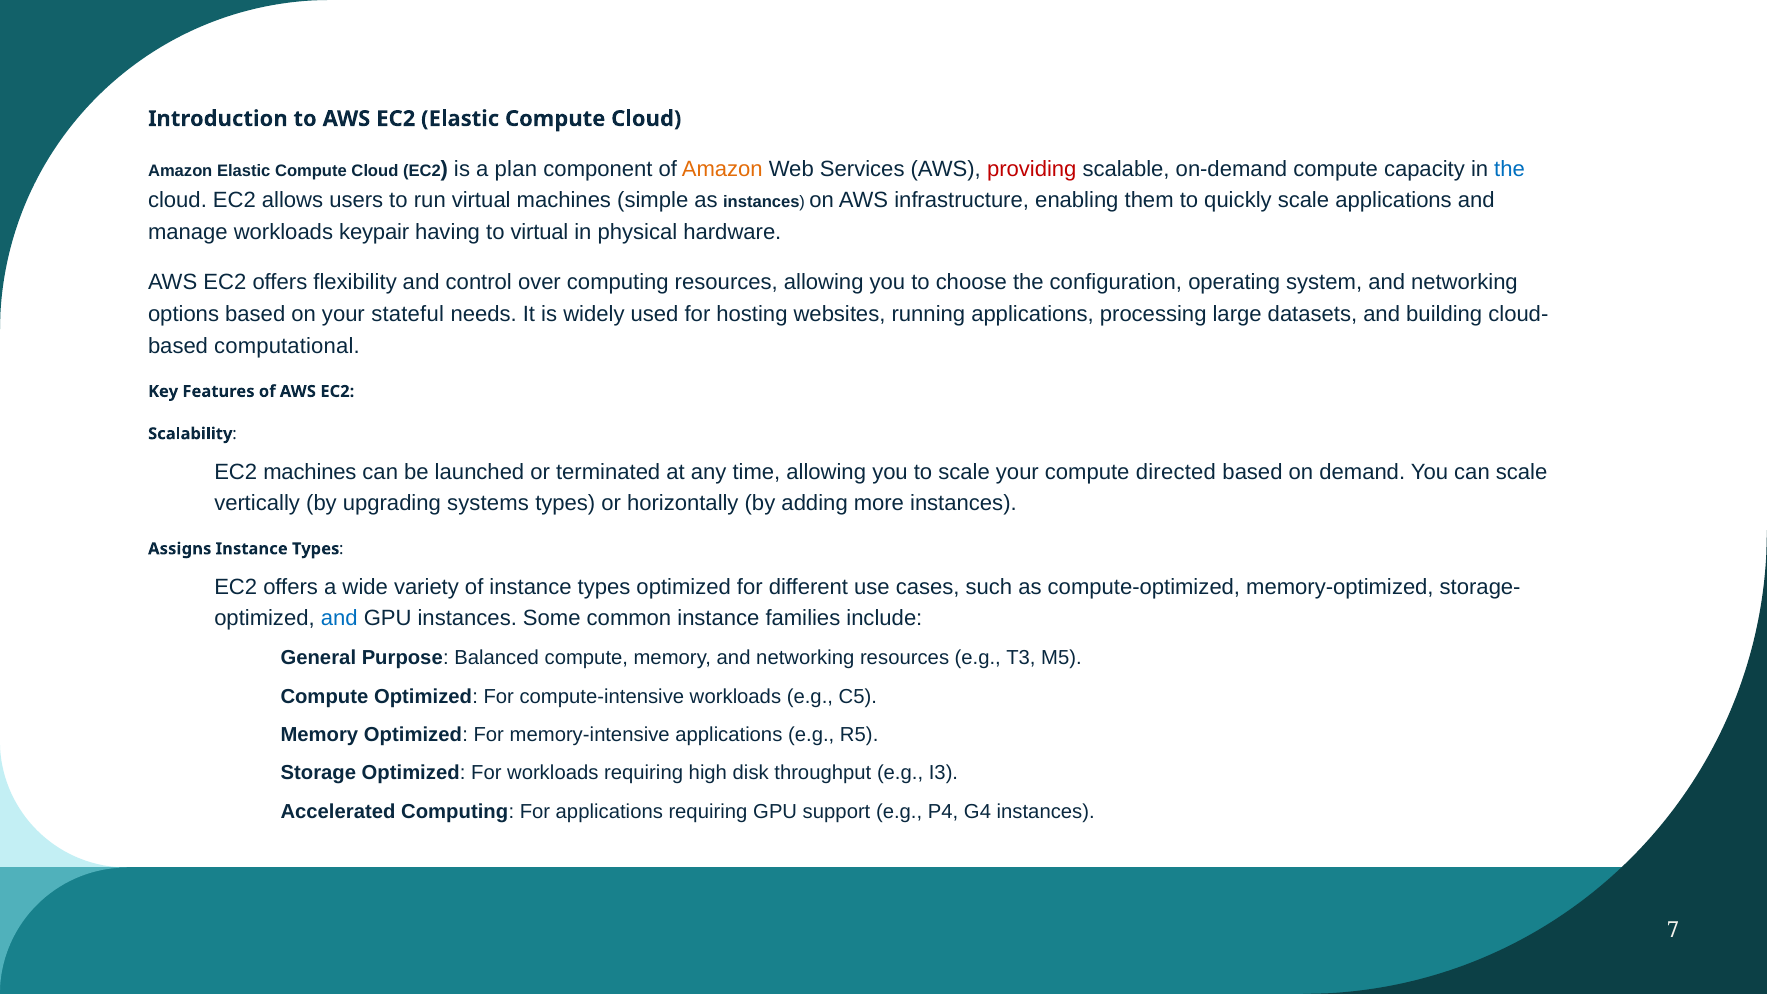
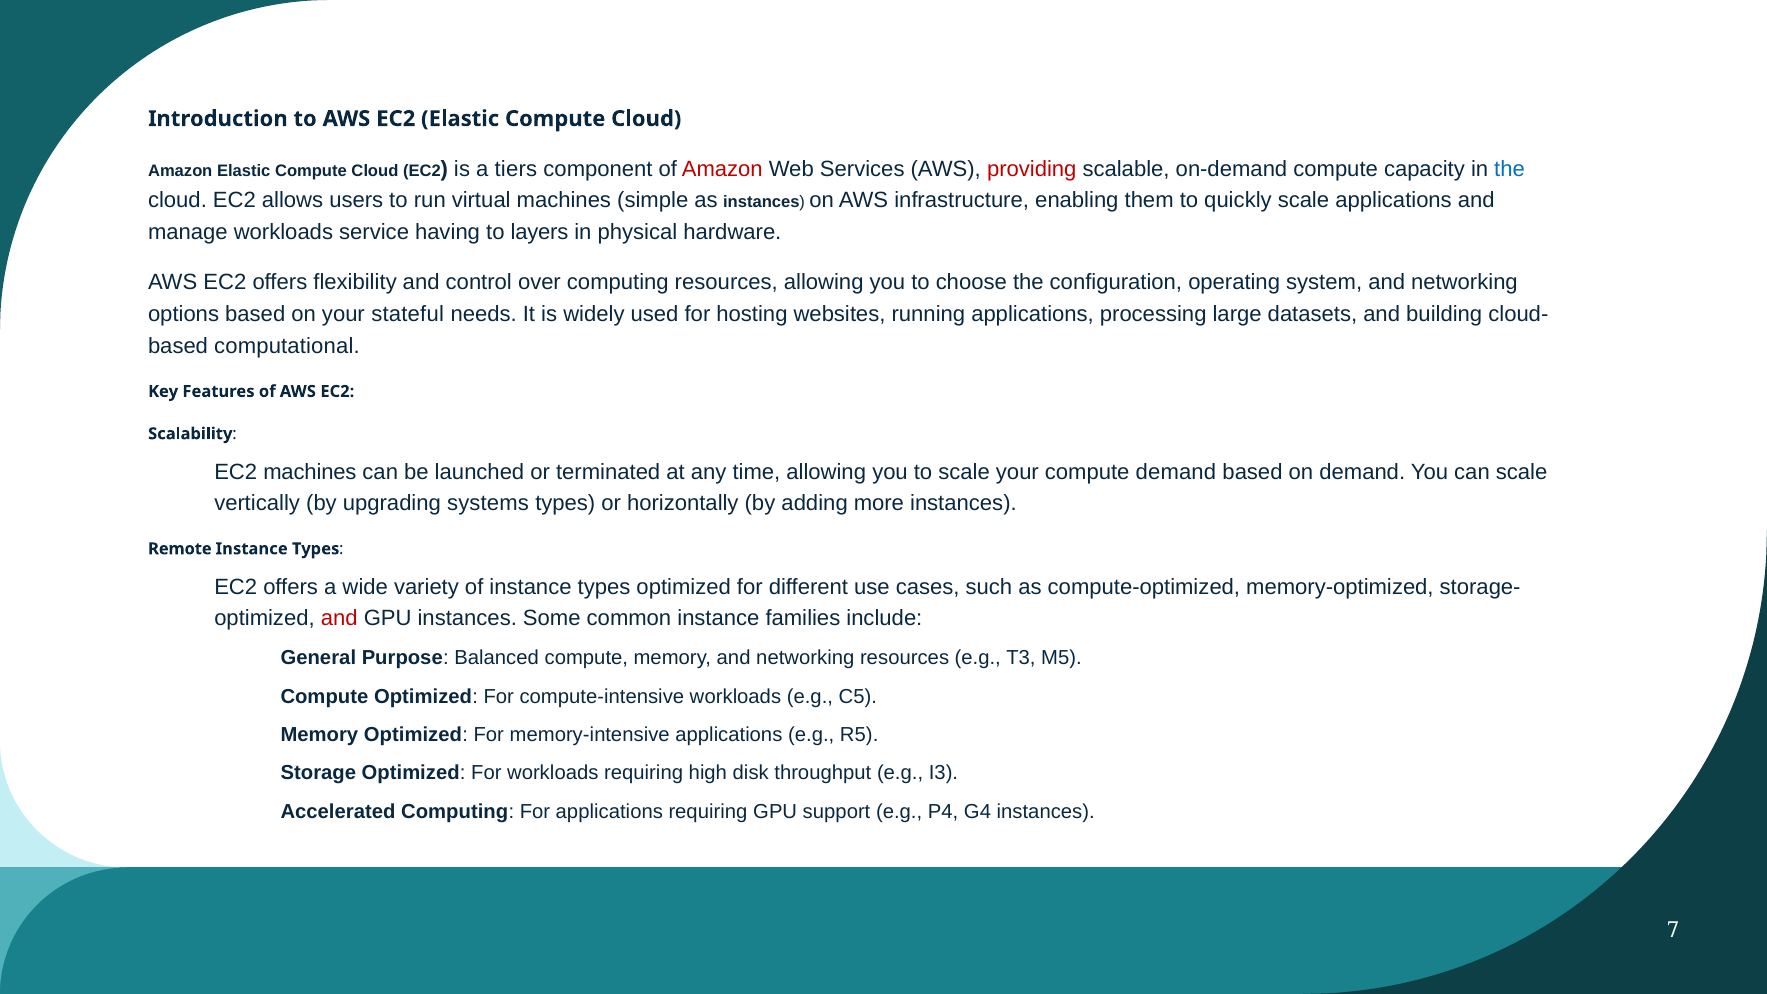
plan: plan -> tiers
Amazon at (722, 169) colour: orange -> red
keypair: keypair -> service
to virtual: virtual -> layers
compute directed: directed -> demand
Assigns: Assigns -> Remote
and at (339, 619) colour: blue -> red
